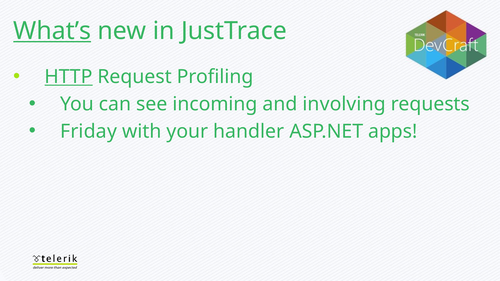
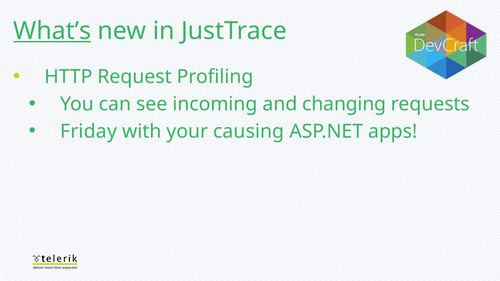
HTTP underline: present -> none
involving: involving -> changing
handler: handler -> causing
